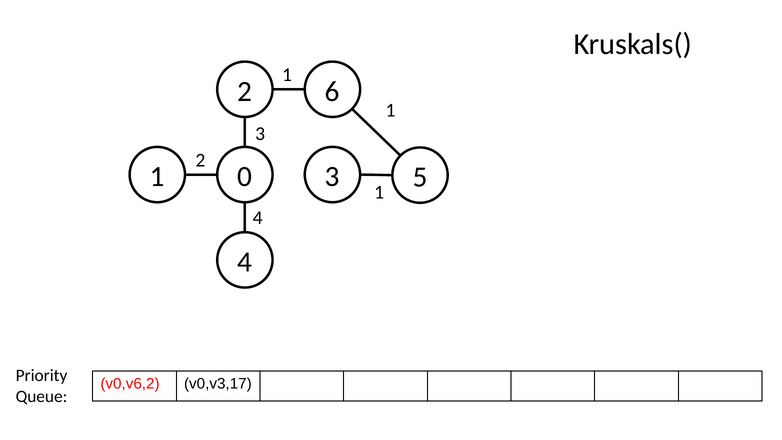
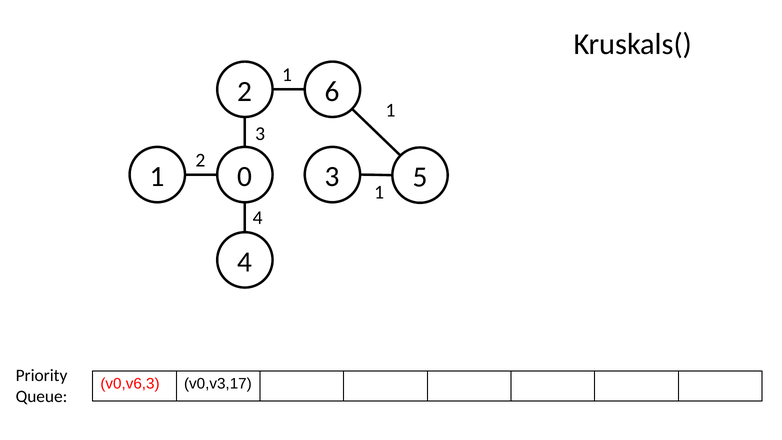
v0,v6,2: v0,v6,2 -> v0,v6,3
